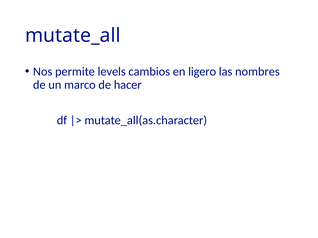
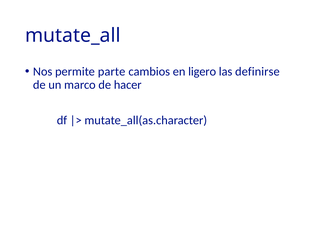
levels: levels -> parte
nombres: nombres -> definirse
